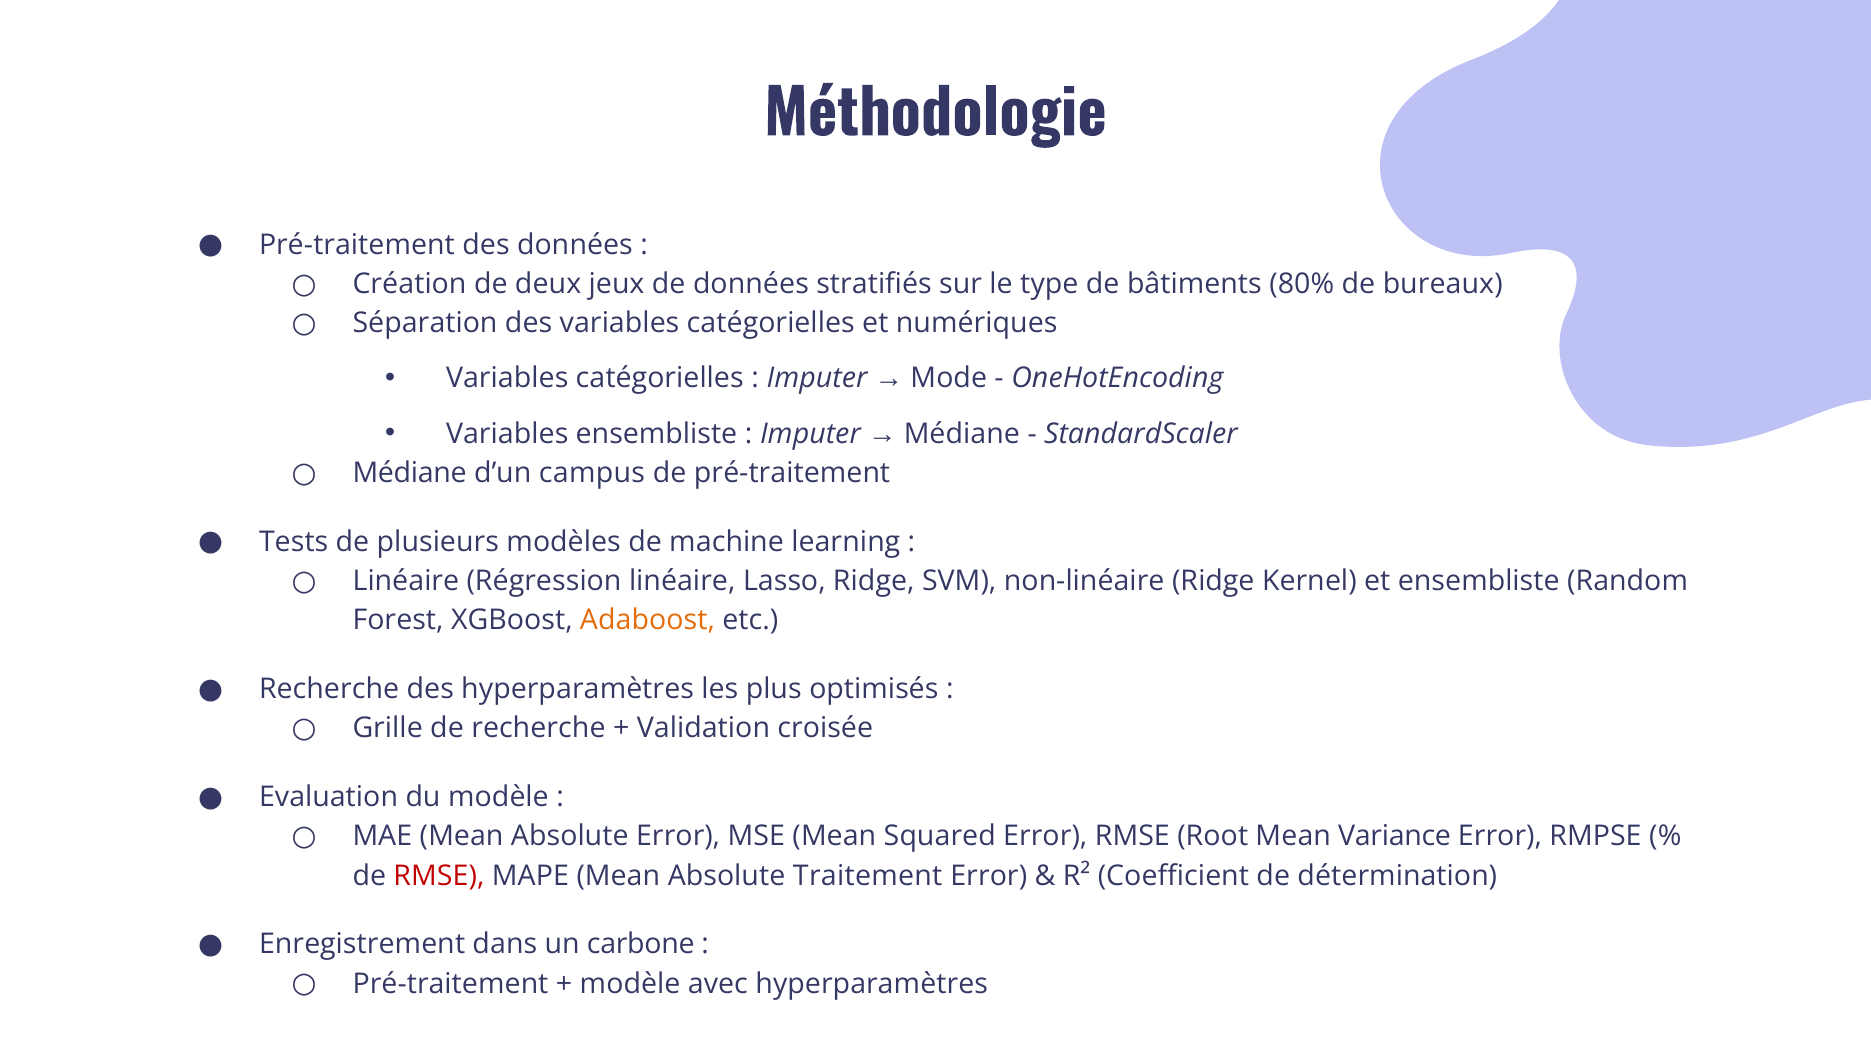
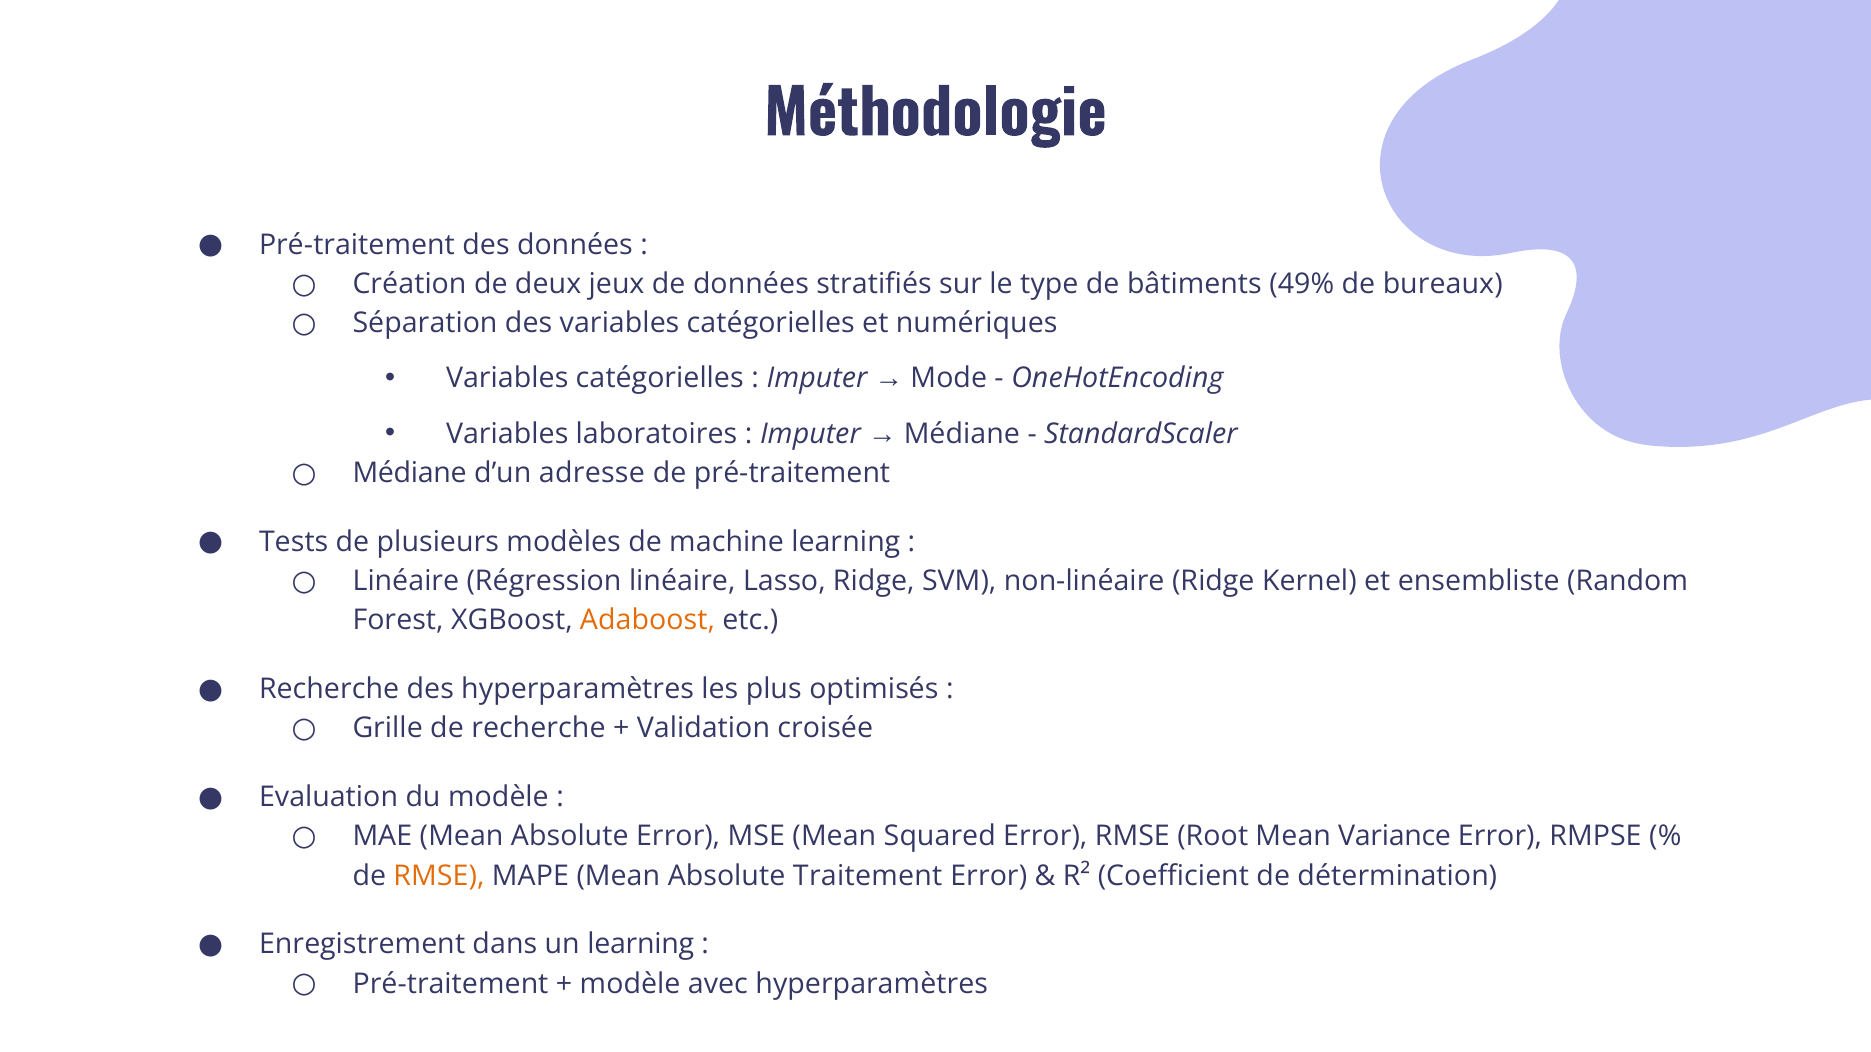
80%: 80% -> 49%
Variables ensembliste: ensembliste -> laboratoires
campus: campus -> adresse
RMSE at (439, 876) colour: red -> orange
un carbone: carbone -> learning
